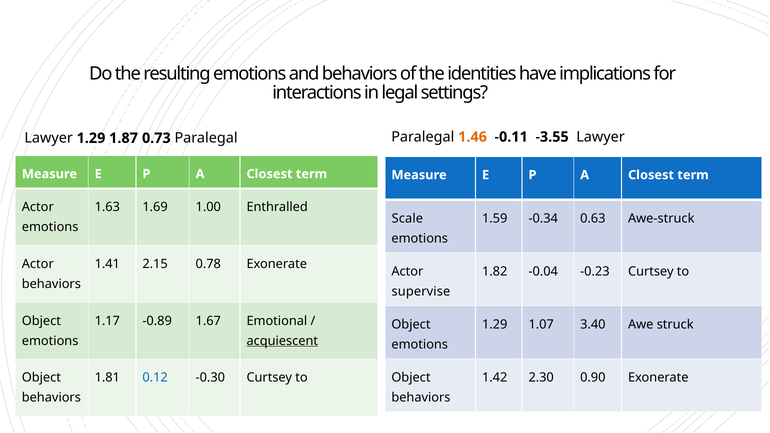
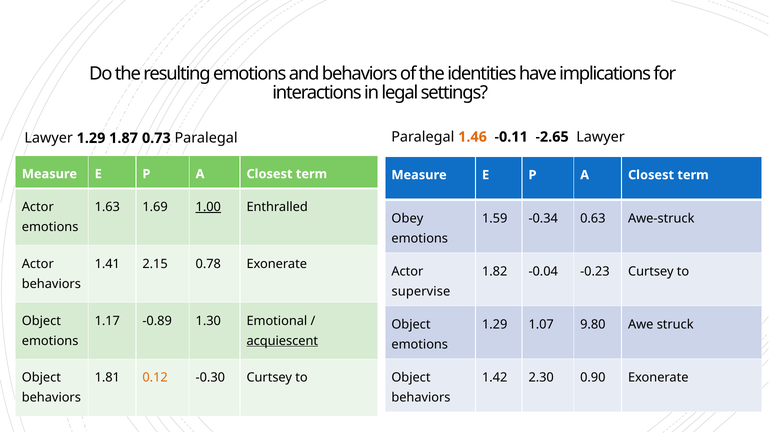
-3.55: -3.55 -> -2.65
1.00 underline: none -> present
Scale: Scale -> Obey
1.67: 1.67 -> 1.30
3.40: 3.40 -> 9.80
0.12 colour: blue -> orange
